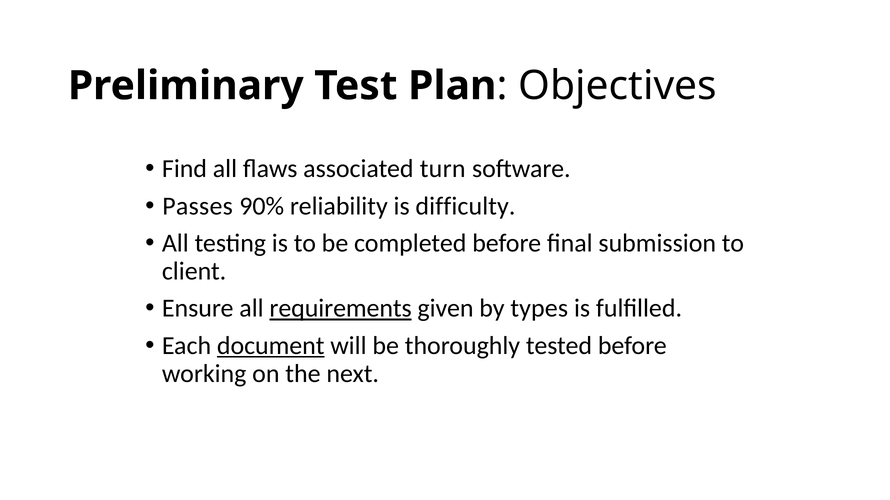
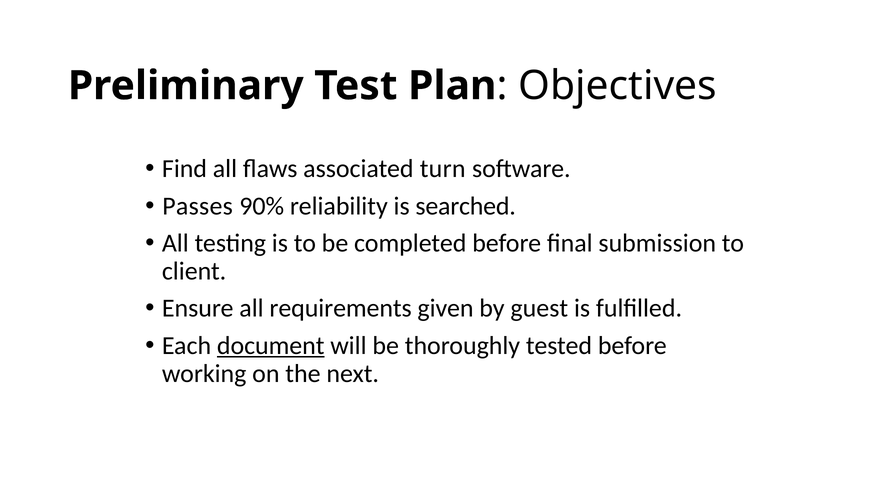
difficulty: difficulty -> searched
requirements underline: present -> none
types: types -> guest
